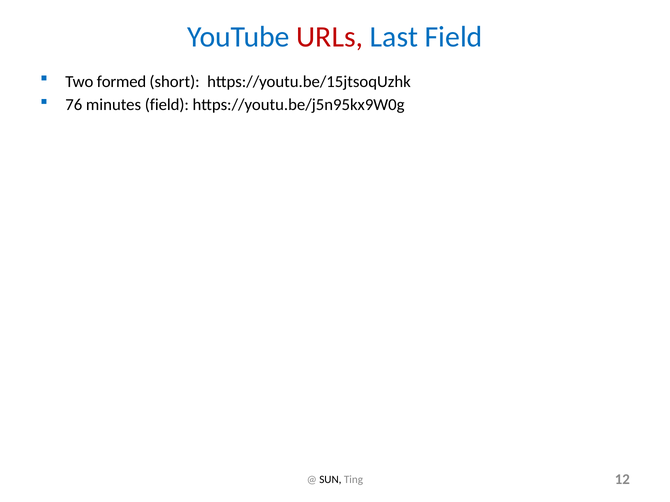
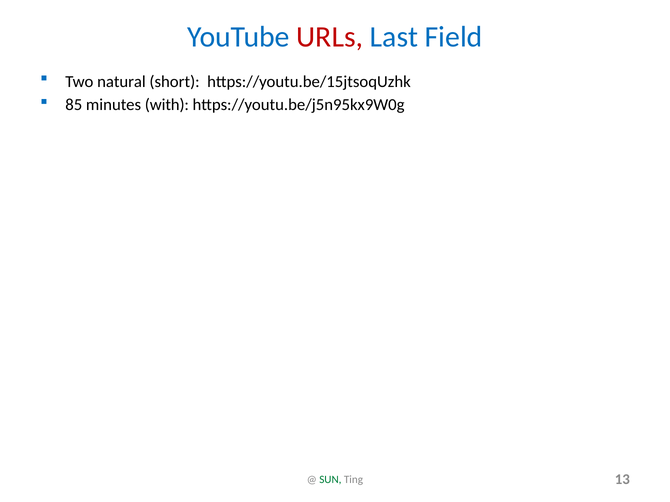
formed: formed -> natural
76: 76 -> 85
minutes field: field -> with
SUN colour: black -> green
12: 12 -> 13
